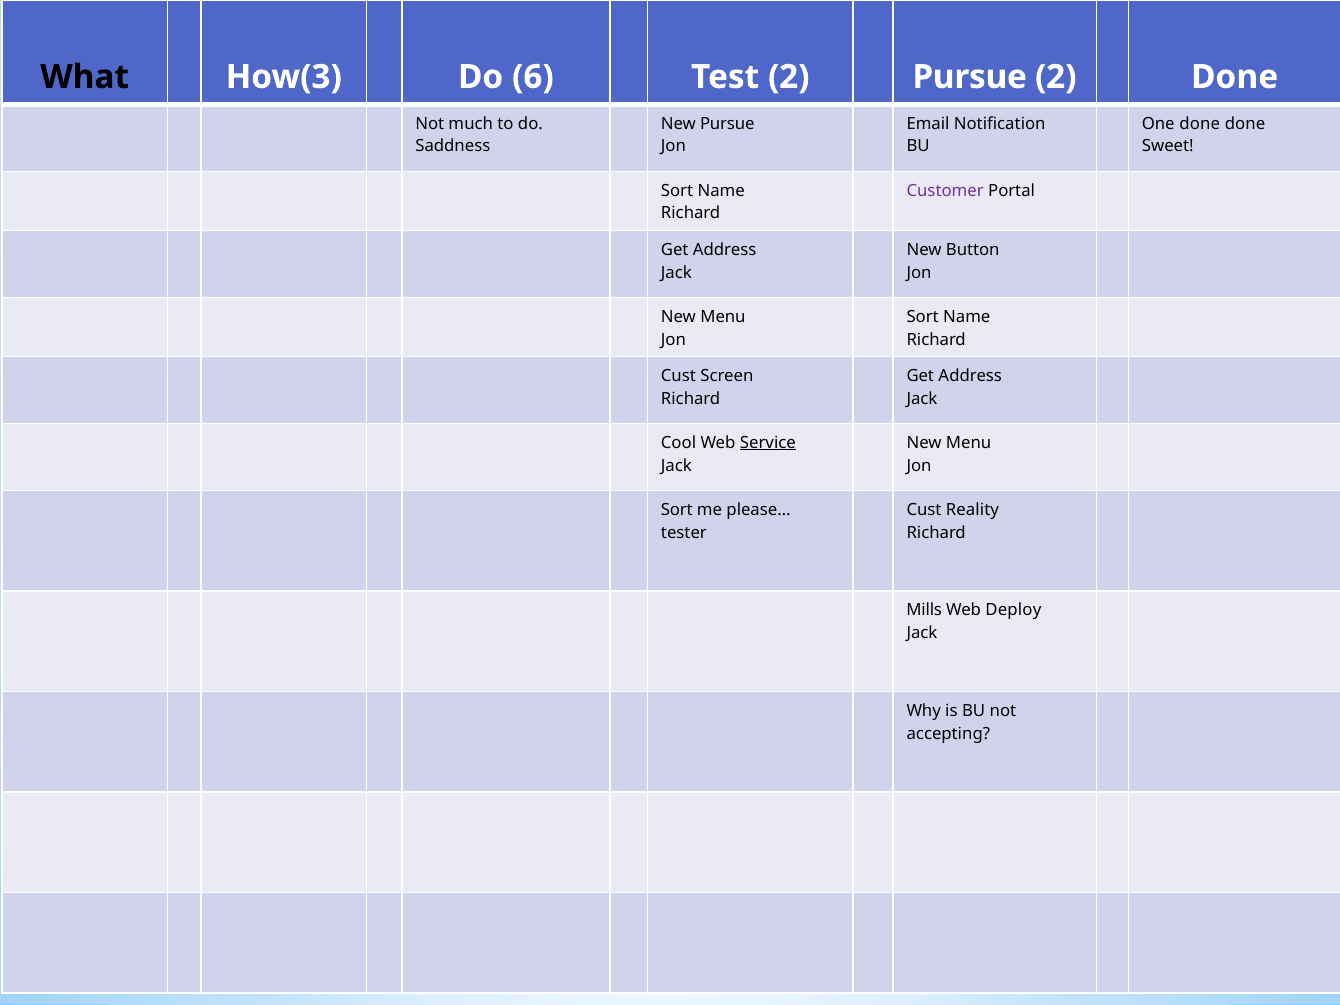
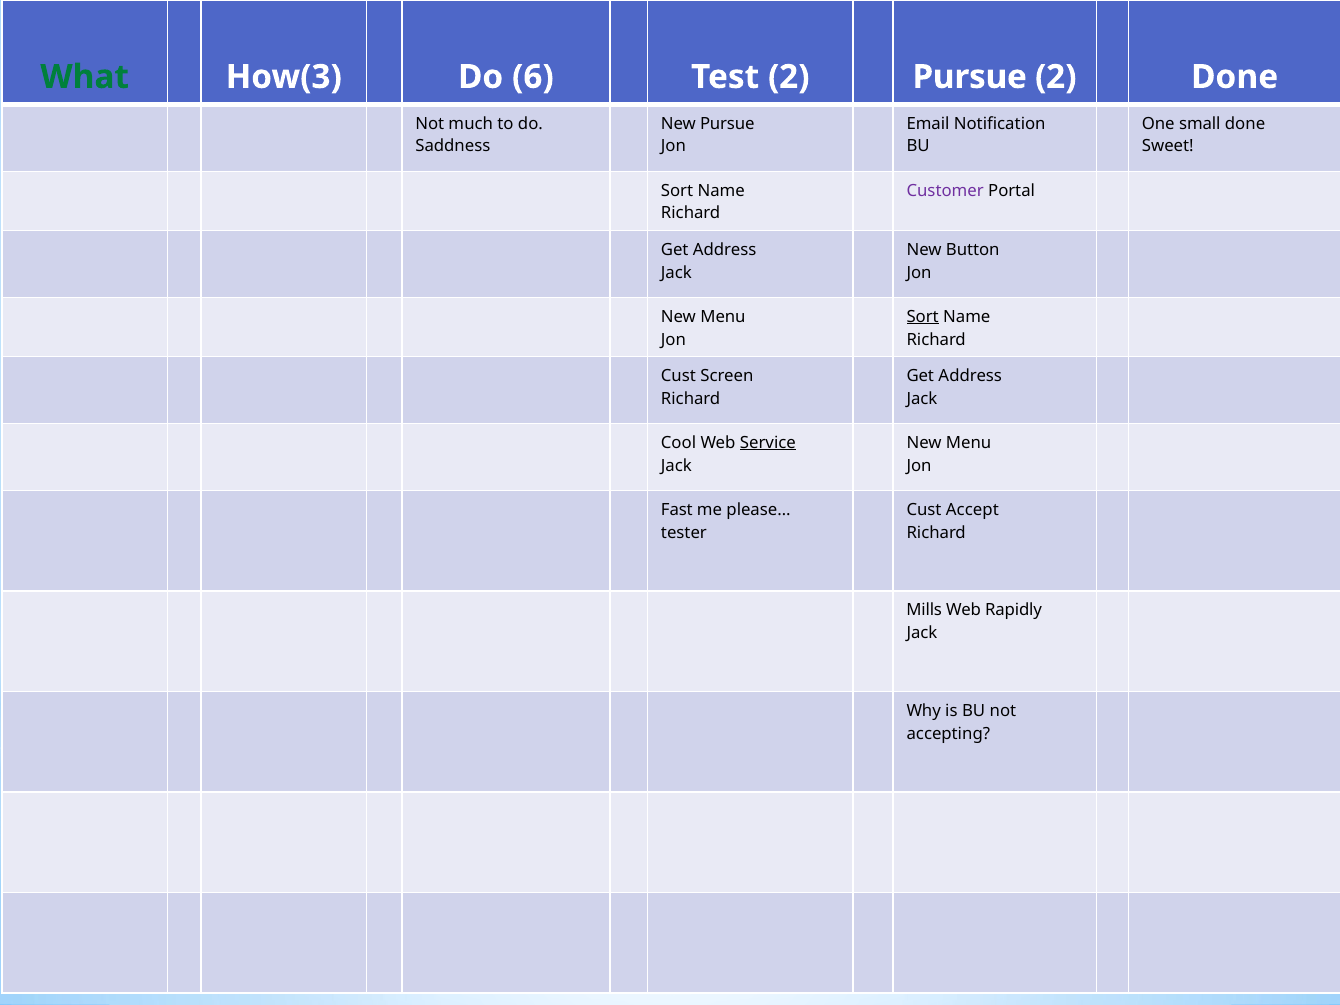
What colour: black -> green
One done: done -> small
Sort at (923, 317) underline: none -> present
Sort at (677, 510): Sort -> Fast
Reality: Reality -> Accept
Deploy: Deploy -> Rapidly
